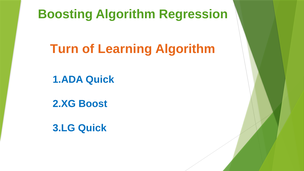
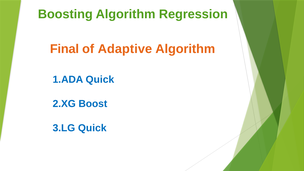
Turn: Turn -> Final
Learning: Learning -> Adaptive
